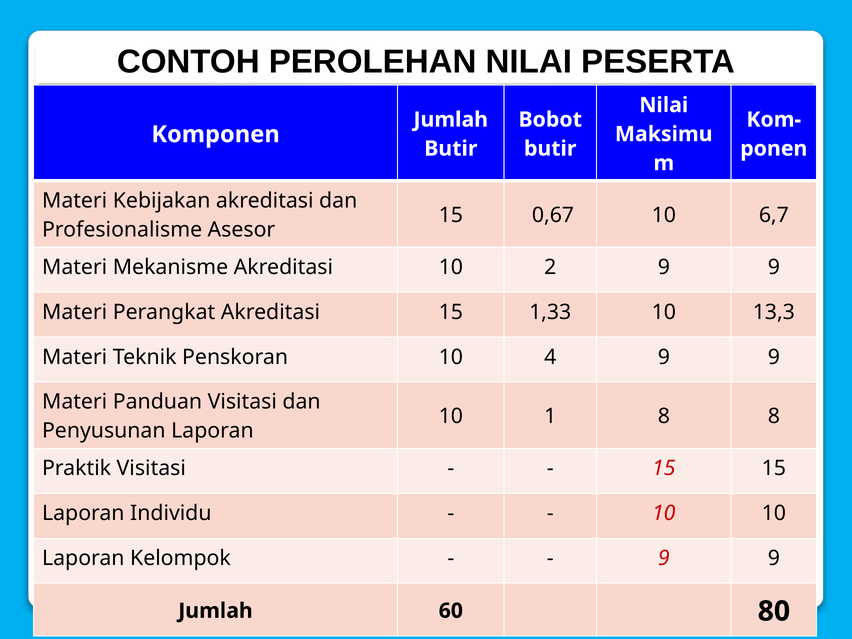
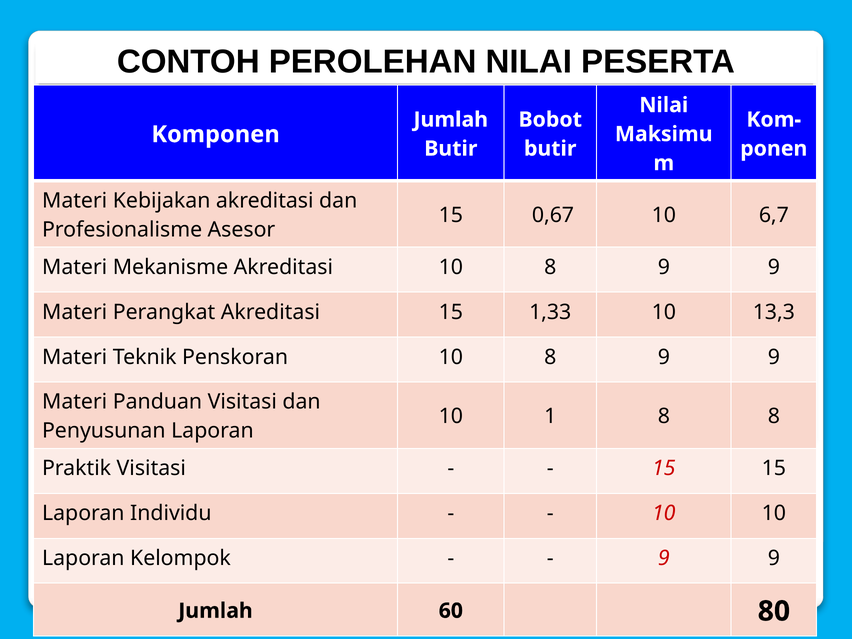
Akreditasi 10 2: 2 -> 8
Penskoran 10 4: 4 -> 8
